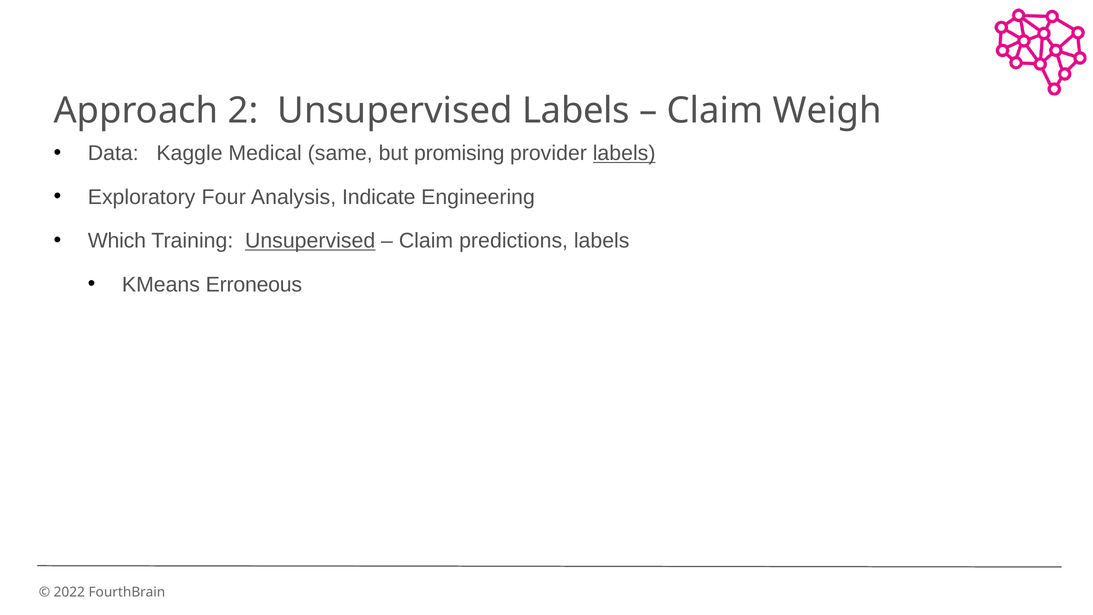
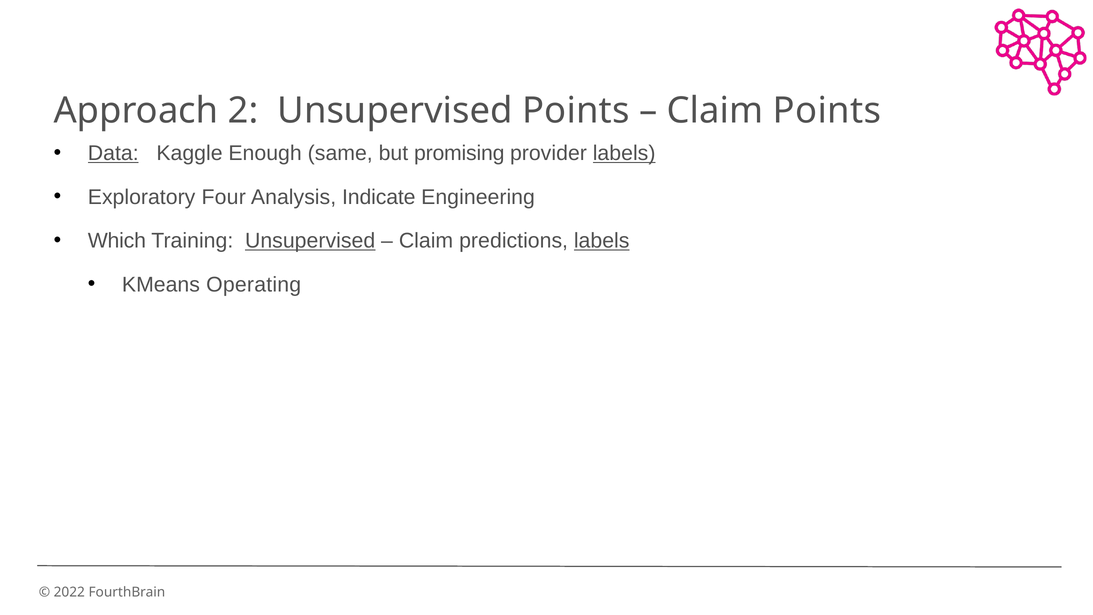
Unsupervised Labels: Labels -> Points
Claim Weigh: Weigh -> Points
Data underline: none -> present
Medical: Medical -> Enough
labels at (602, 241) underline: none -> present
Erroneous: Erroneous -> Operating
